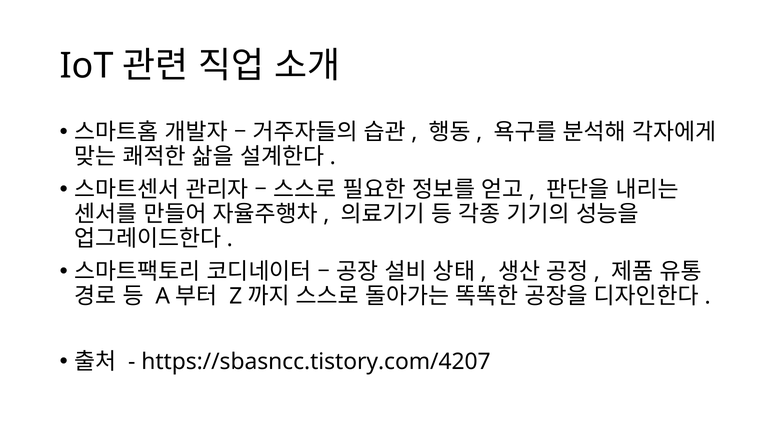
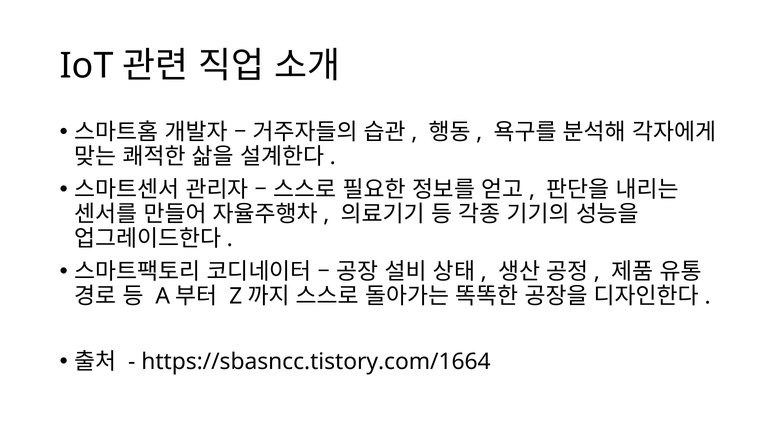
https://sbasncc.tistory.com/4207: https://sbasncc.tistory.com/4207 -> https://sbasncc.tistory.com/1664
